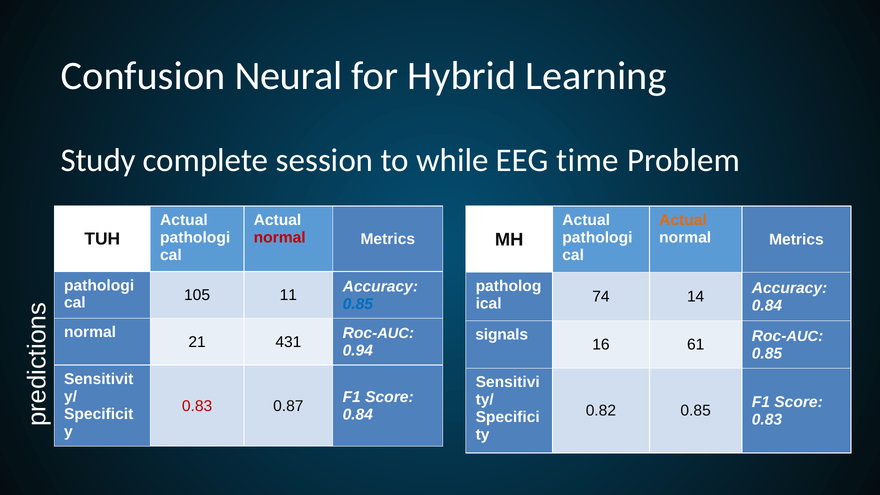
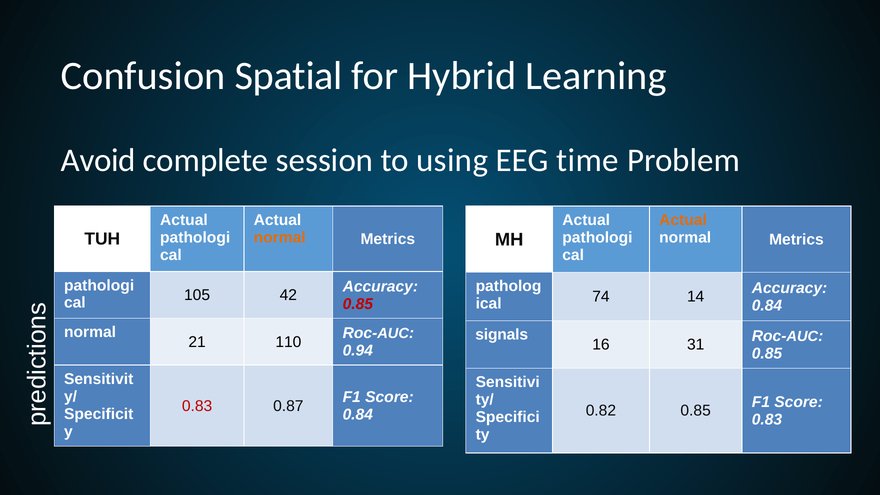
Neural: Neural -> Spatial
Study: Study -> Avoid
while: while -> using
normal at (280, 238) colour: red -> orange
11: 11 -> 42
0.85 at (358, 304) colour: blue -> red
431: 431 -> 110
61: 61 -> 31
